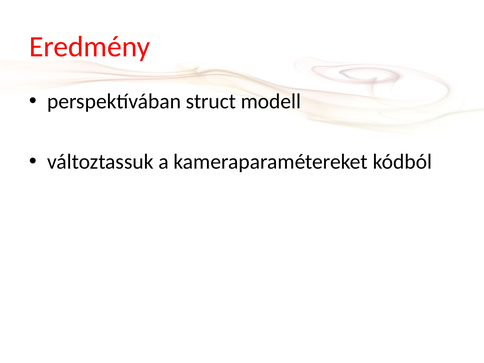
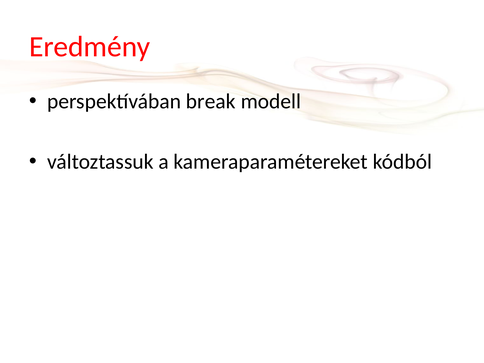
struct: struct -> break
